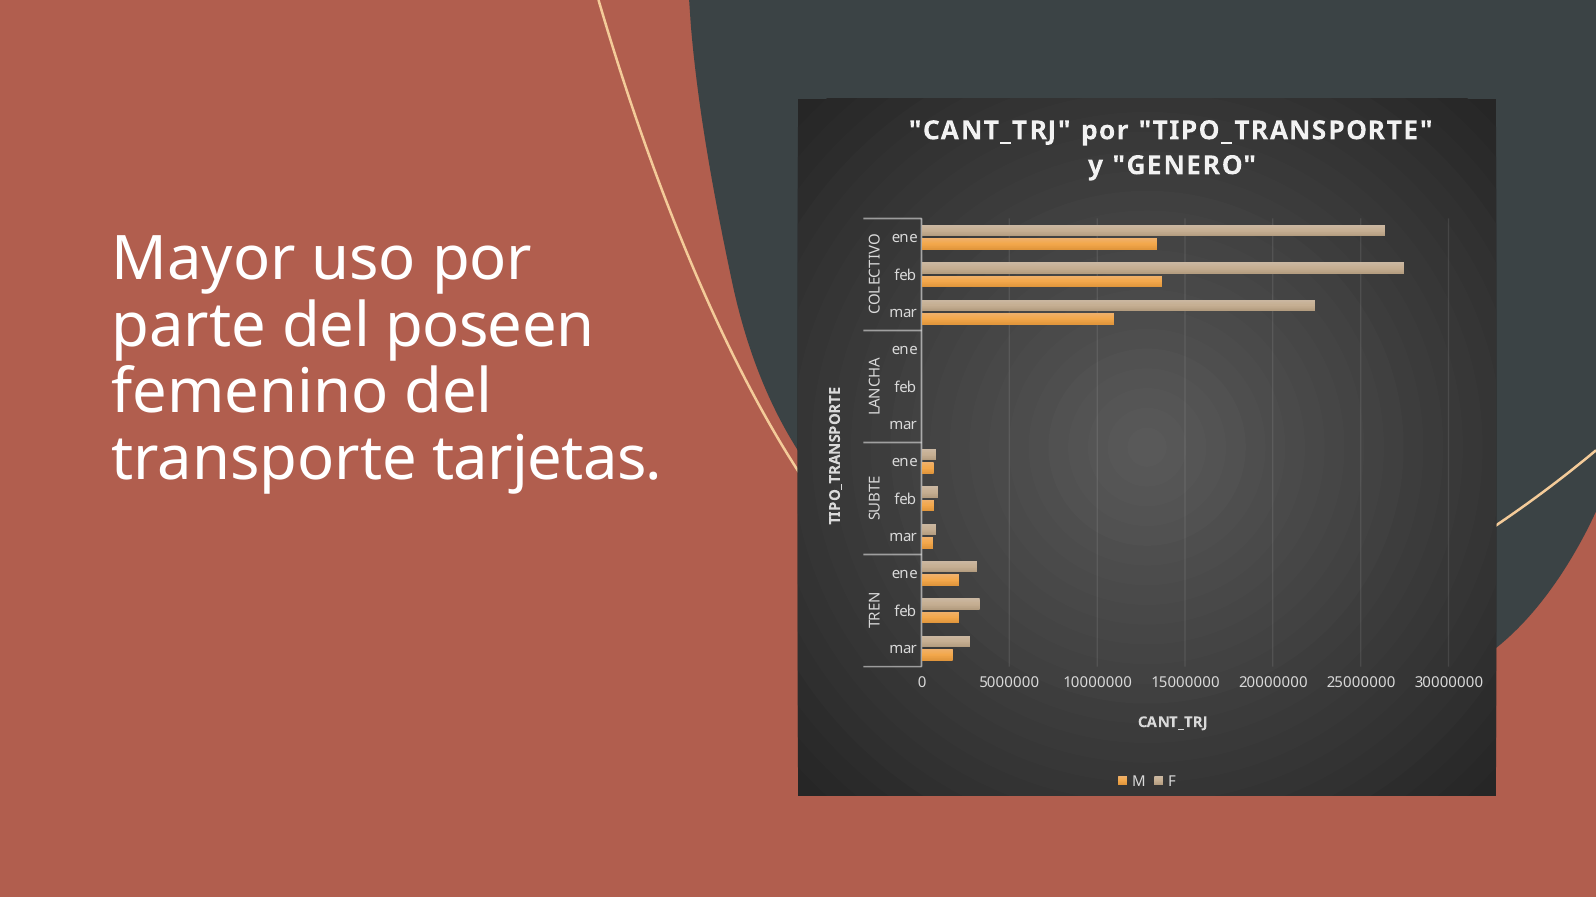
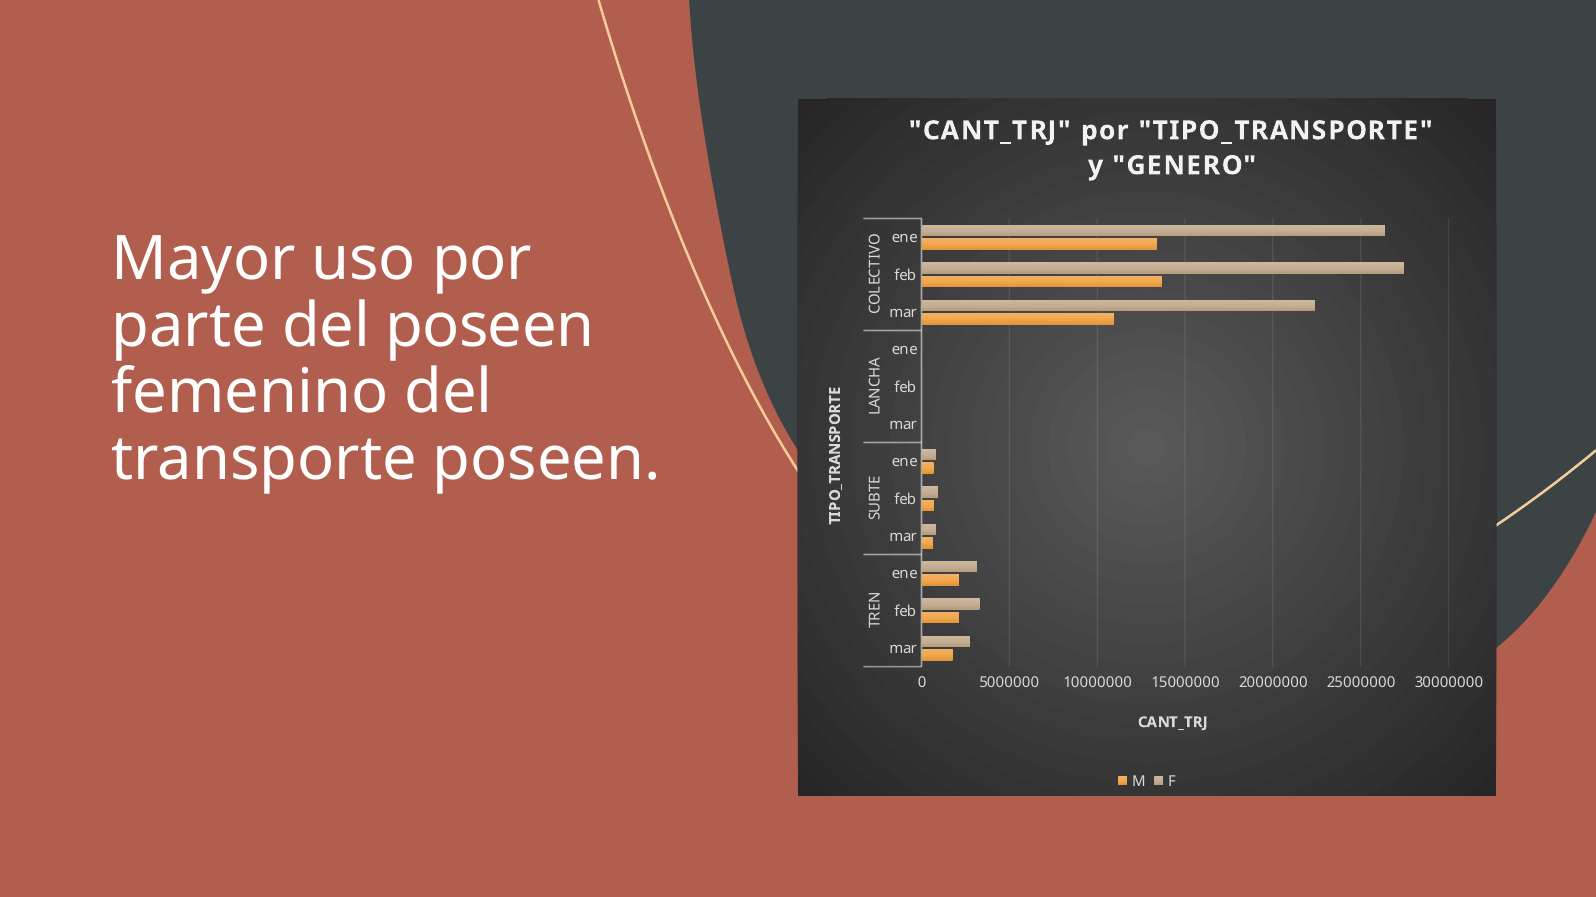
transporte tarjetas: tarjetas -> poseen
